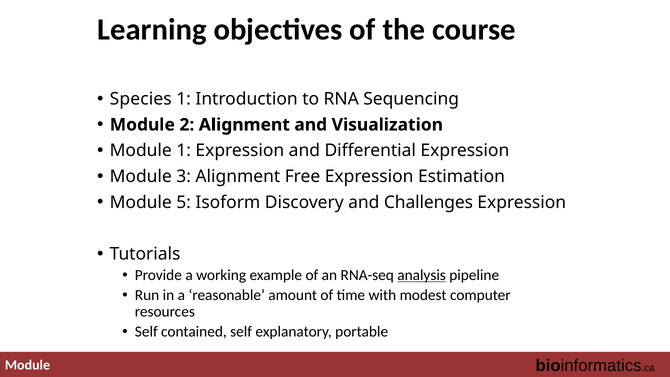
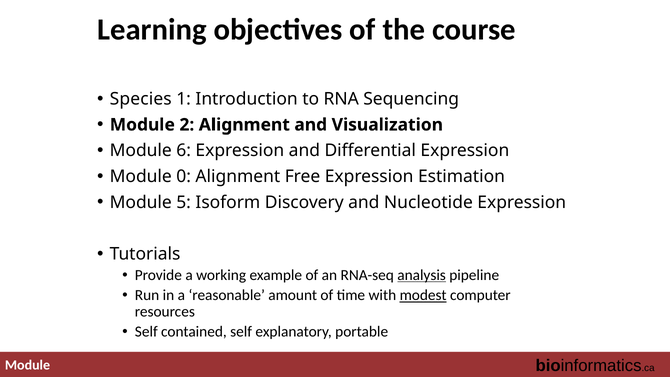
Module 1: 1 -> 6
3: 3 -> 0
Challenges: Challenges -> Nucleotide
modest underline: none -> present
